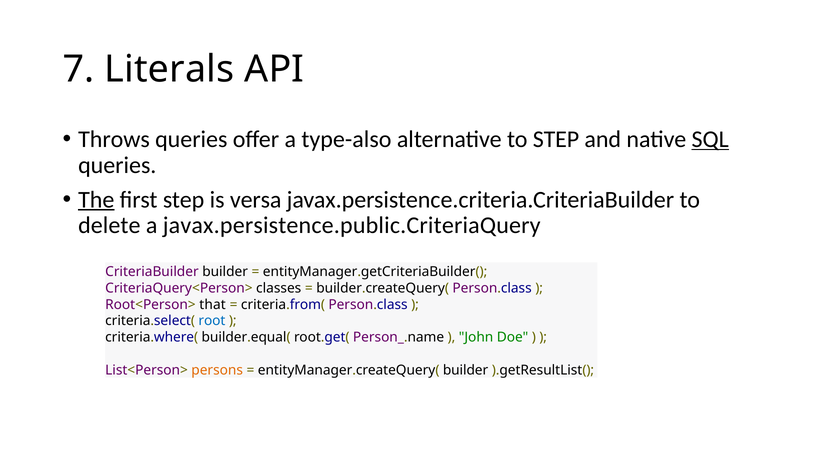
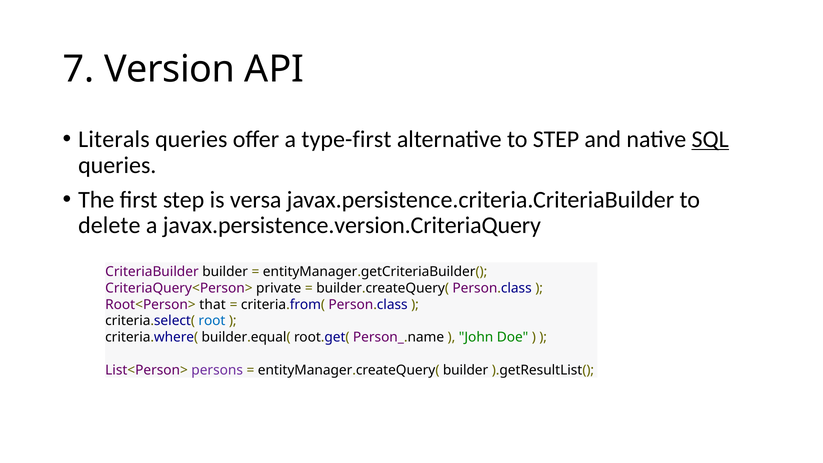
Literals: Literals -> Version
Throws: Throws -> Literals
type-also: type-also -> type-first
The underline: present -> none
javax.persistence.public.CriteriaQuery: javax.persistence.public.CriteriaQuery -> javax.persistence.version.CriteriaQuery
classes: classes -> private
persons colour: orange -> purple
